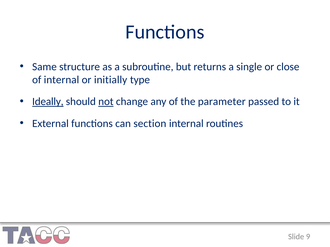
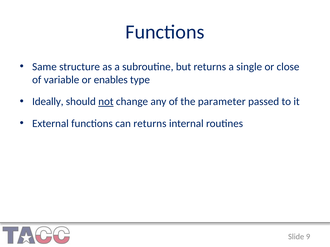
of internal: internal -> variable
initially: initially -> enables
Ideally underline: present -> none
can section: section -> returns
